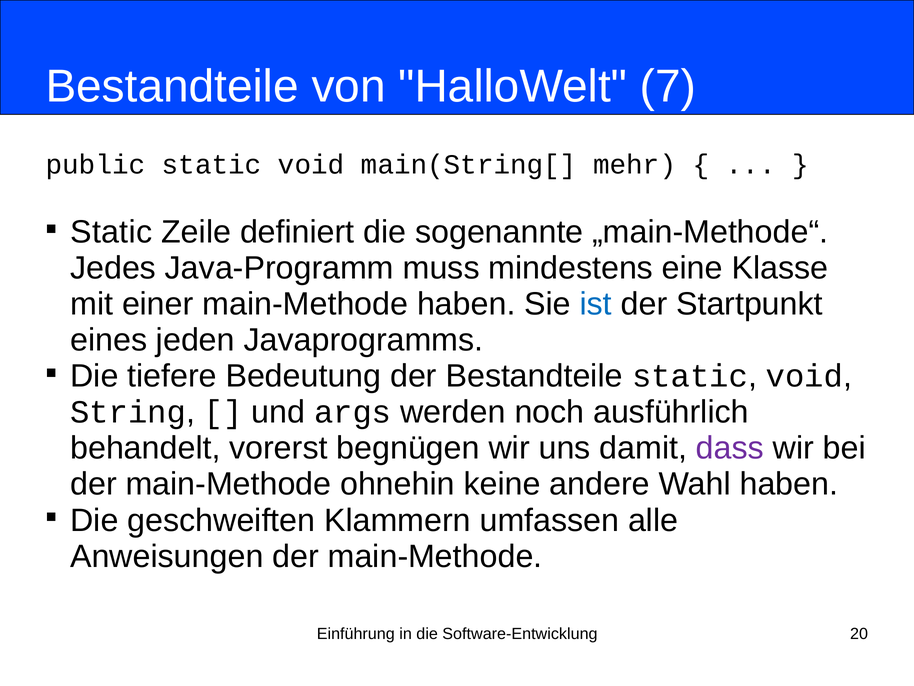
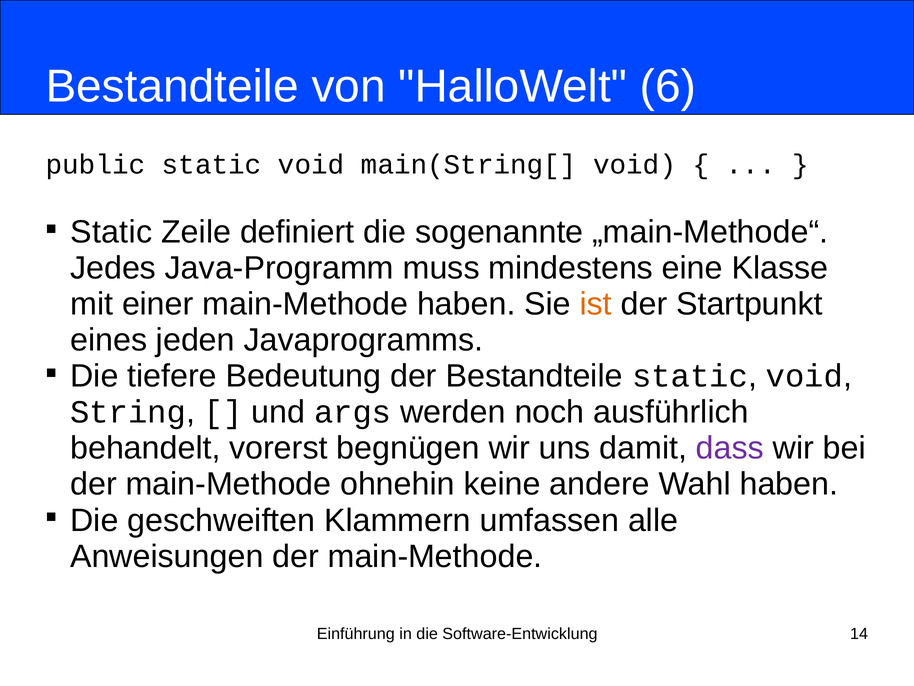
7: 7 -> 6
main(String[ mehr: mehr -> void
ist colour: blue -> orange
20: 20 -> 14
